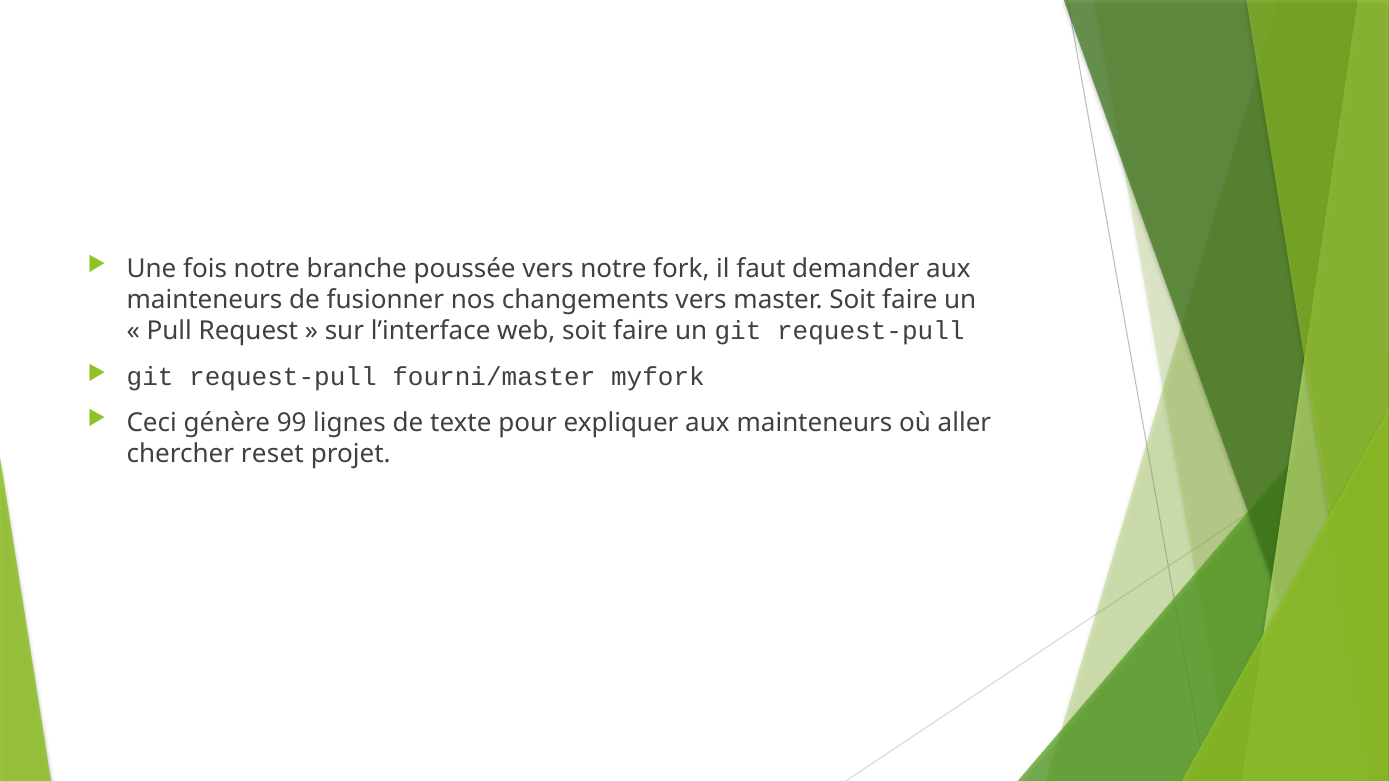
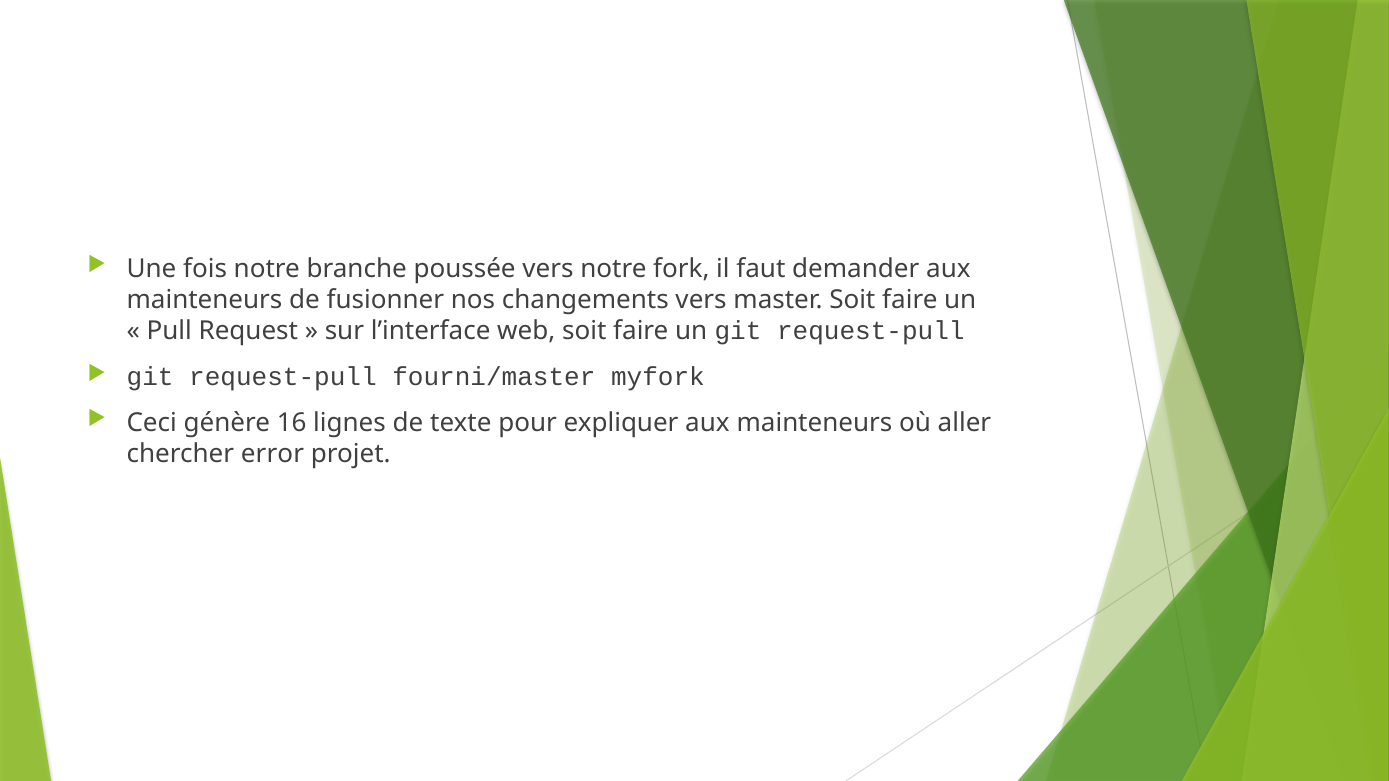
99: 99 -> 16
reset: reset -> error
